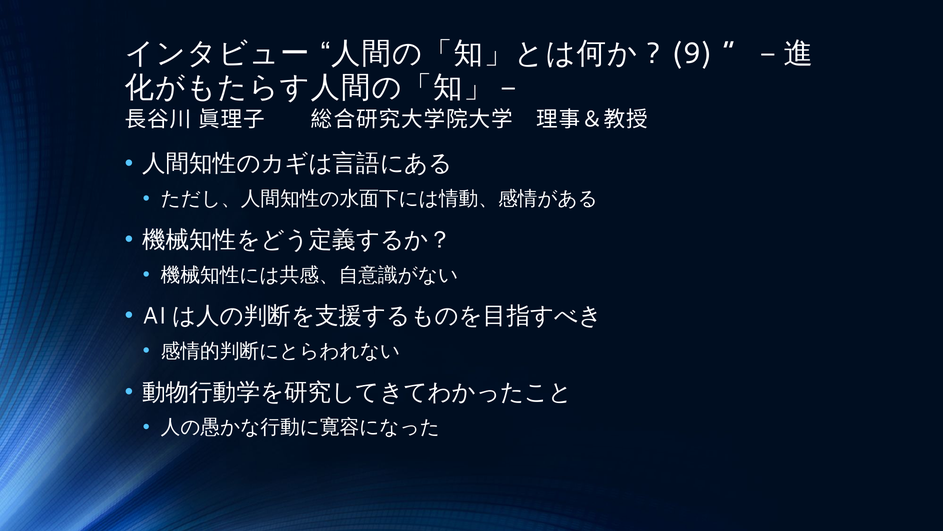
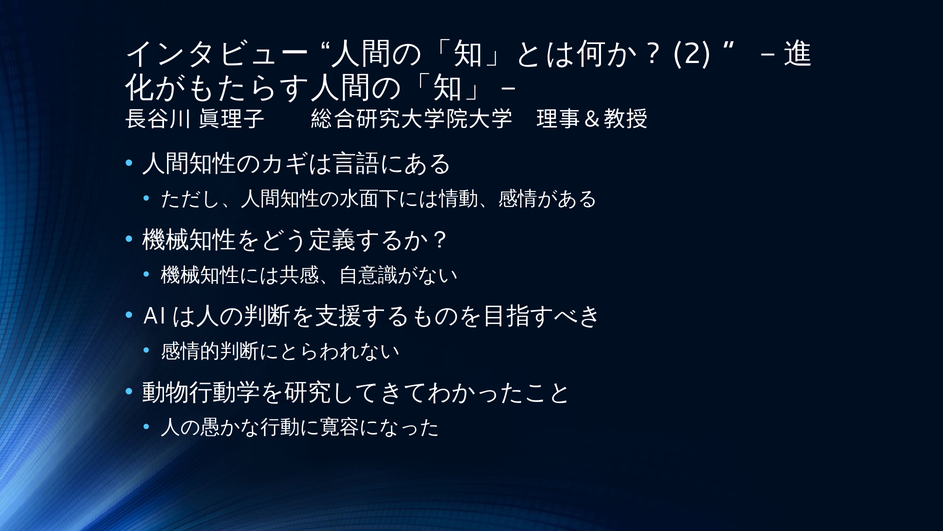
9: 9 -> 2
